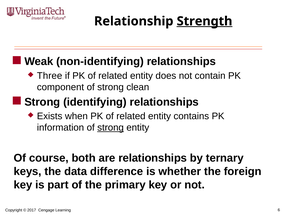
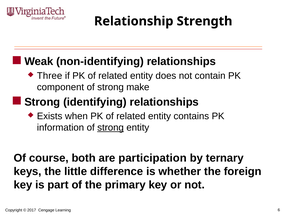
Strength underline: present -> none
clean: clean -> make
are relationships: relationships -> participation
data: data -> little
